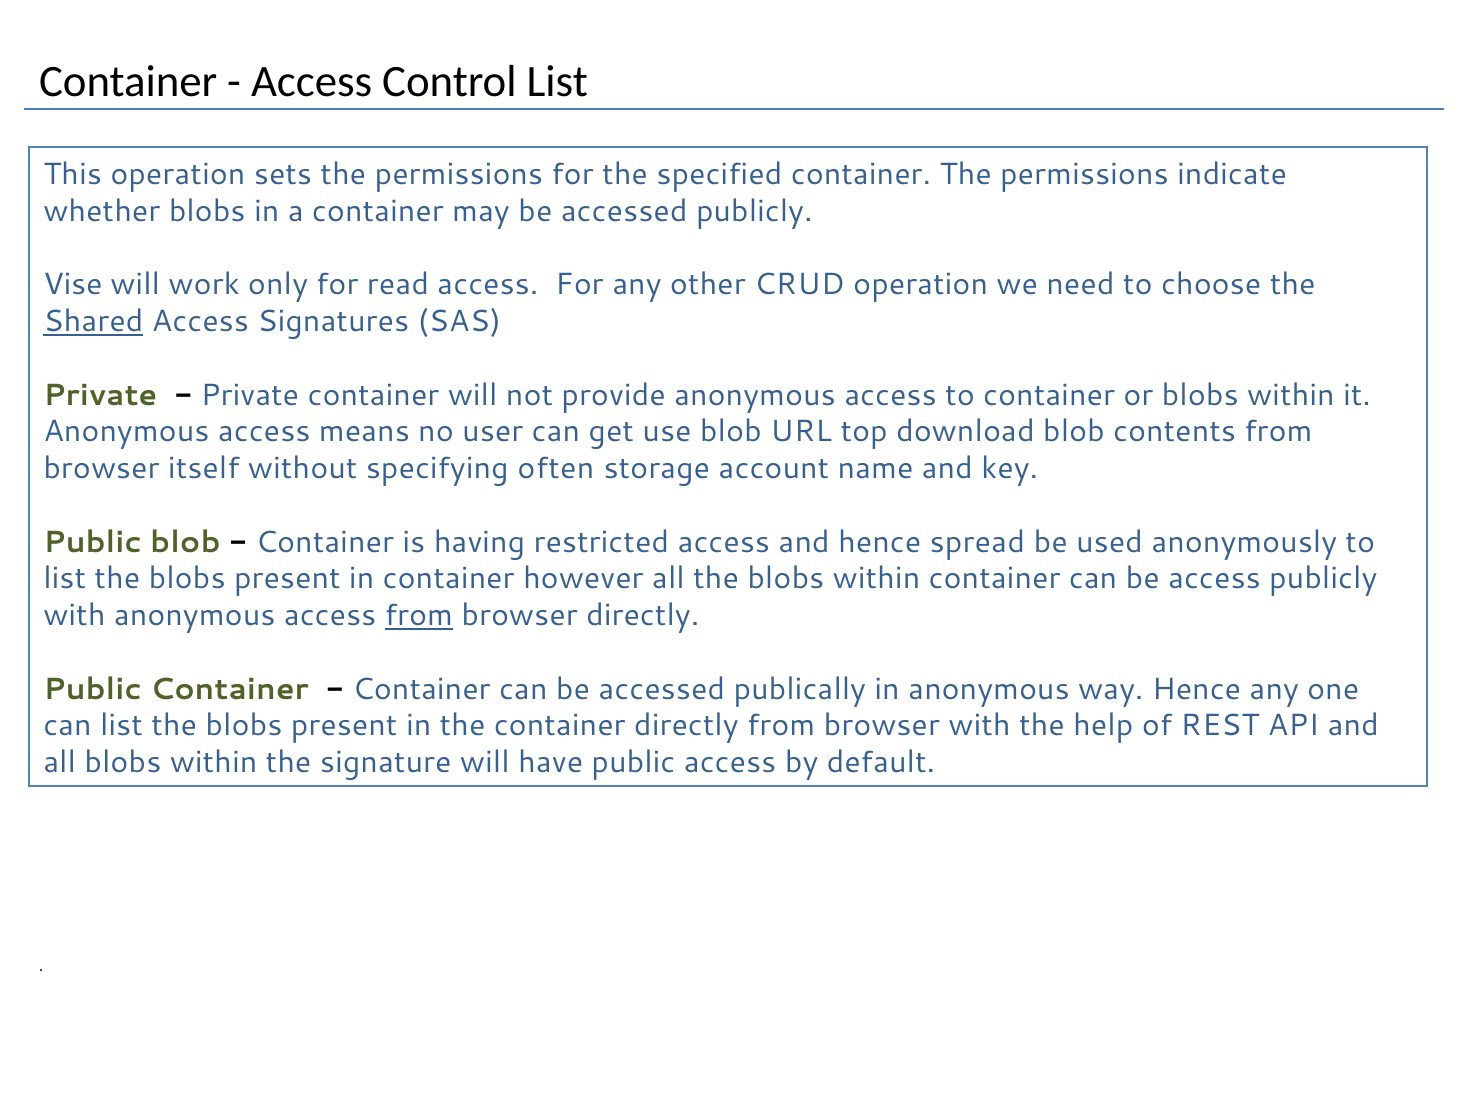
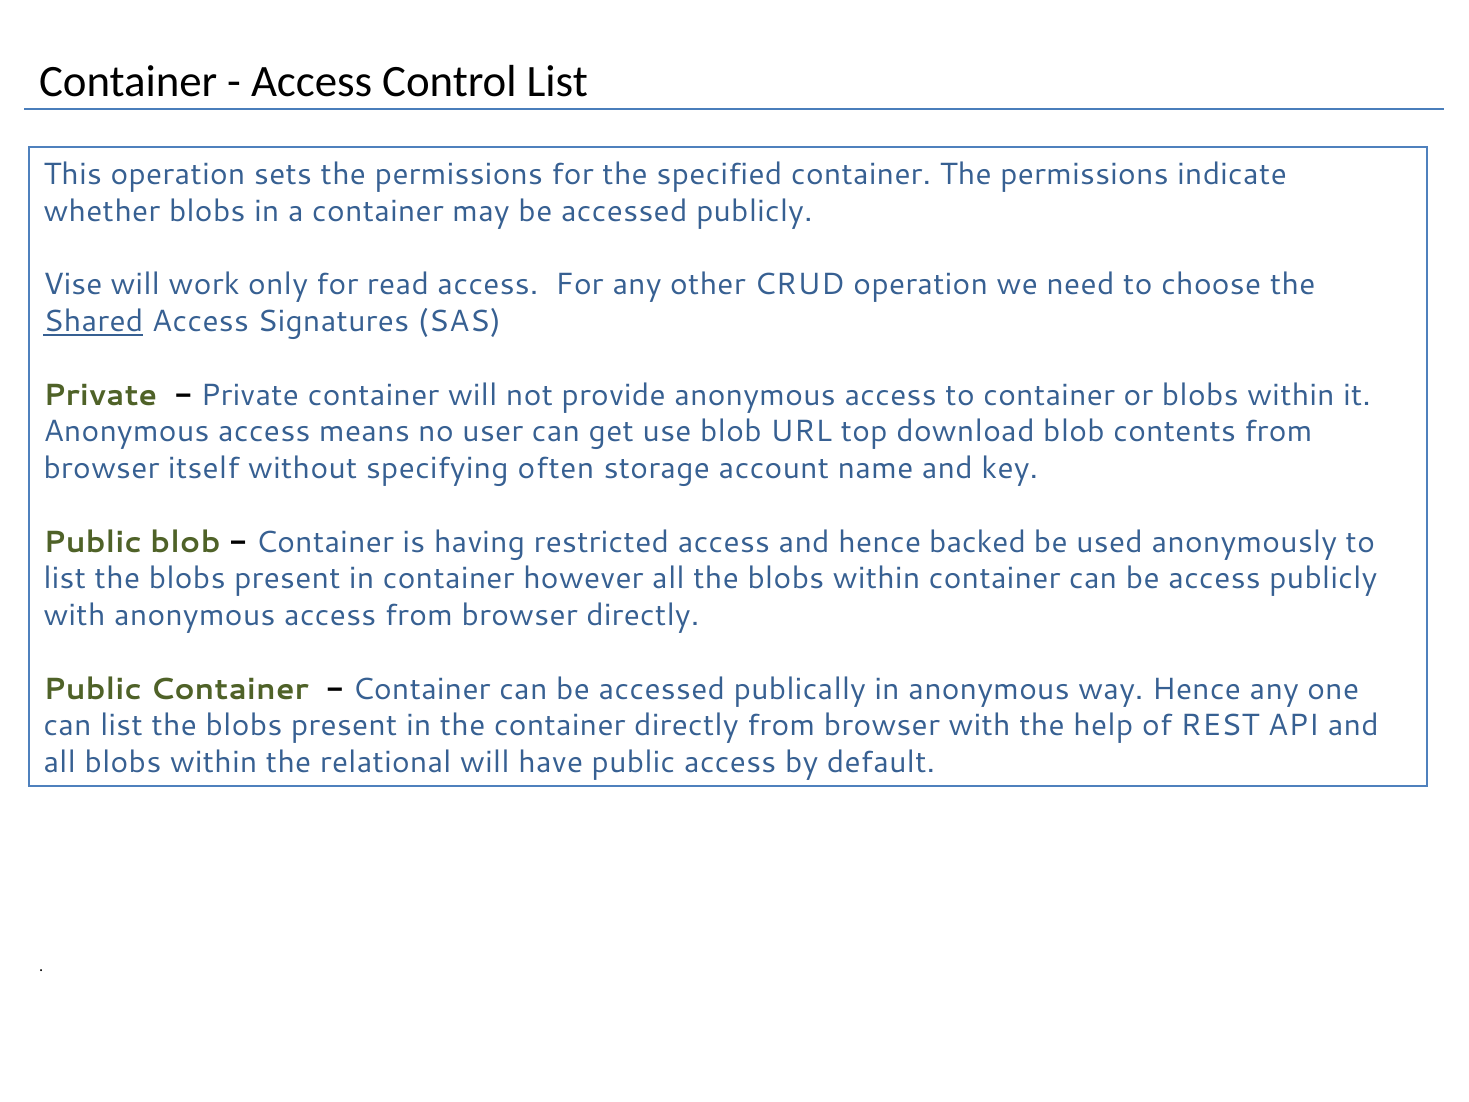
spread: spread -> backed
from at (419, 615) underline: present -> none
signature: signature -> relational
